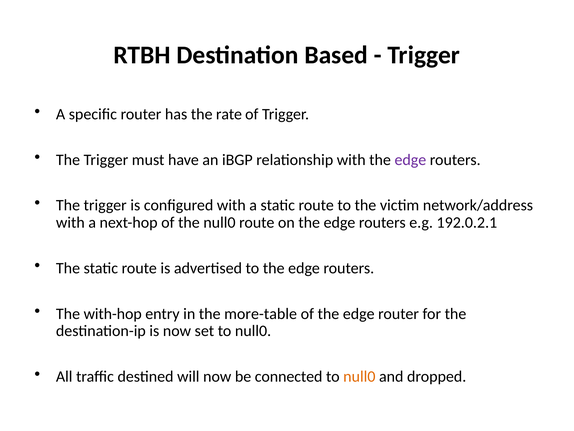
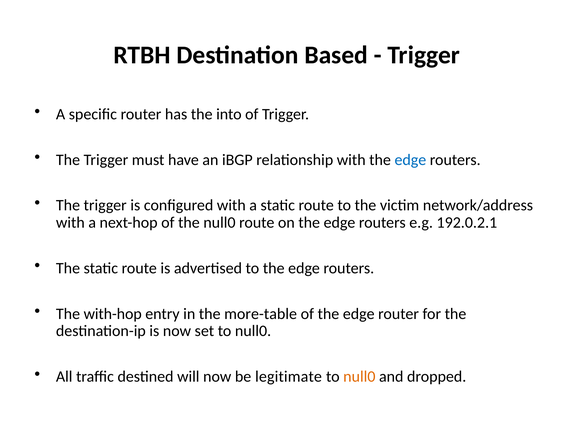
rate: rate -> into
edge at (410, 160) colour: purple -> blue
connected: connected -> legitimate
